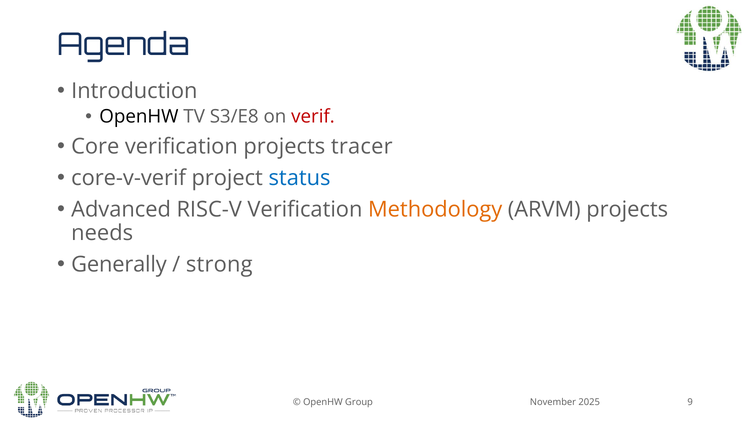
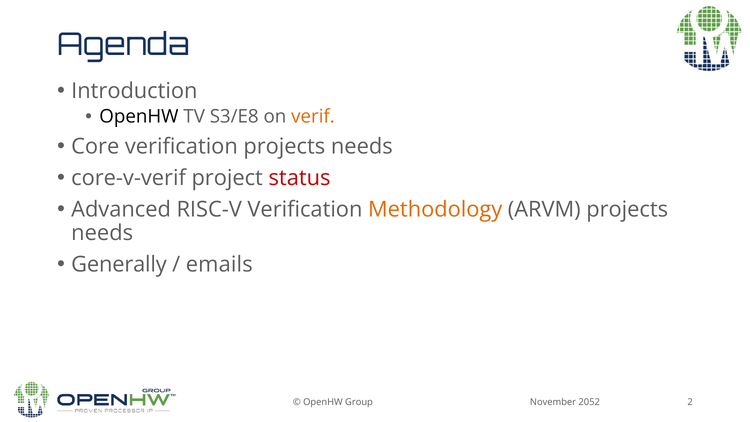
verif colour: red -> orange
verification projects tracer: tracer -> needs
status colour: blue -> red
strong: strong -> emails
9: 9 -> 2
2025: 2025 -> 2052
